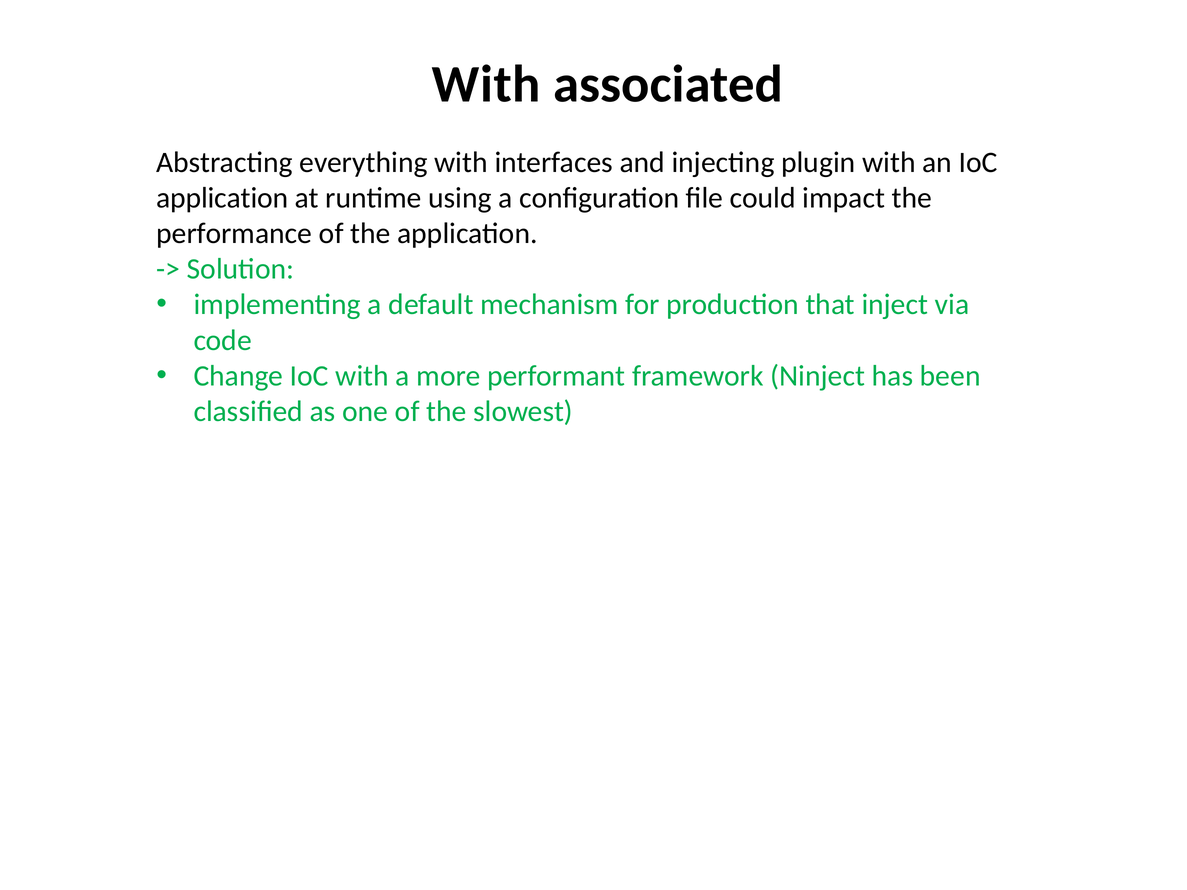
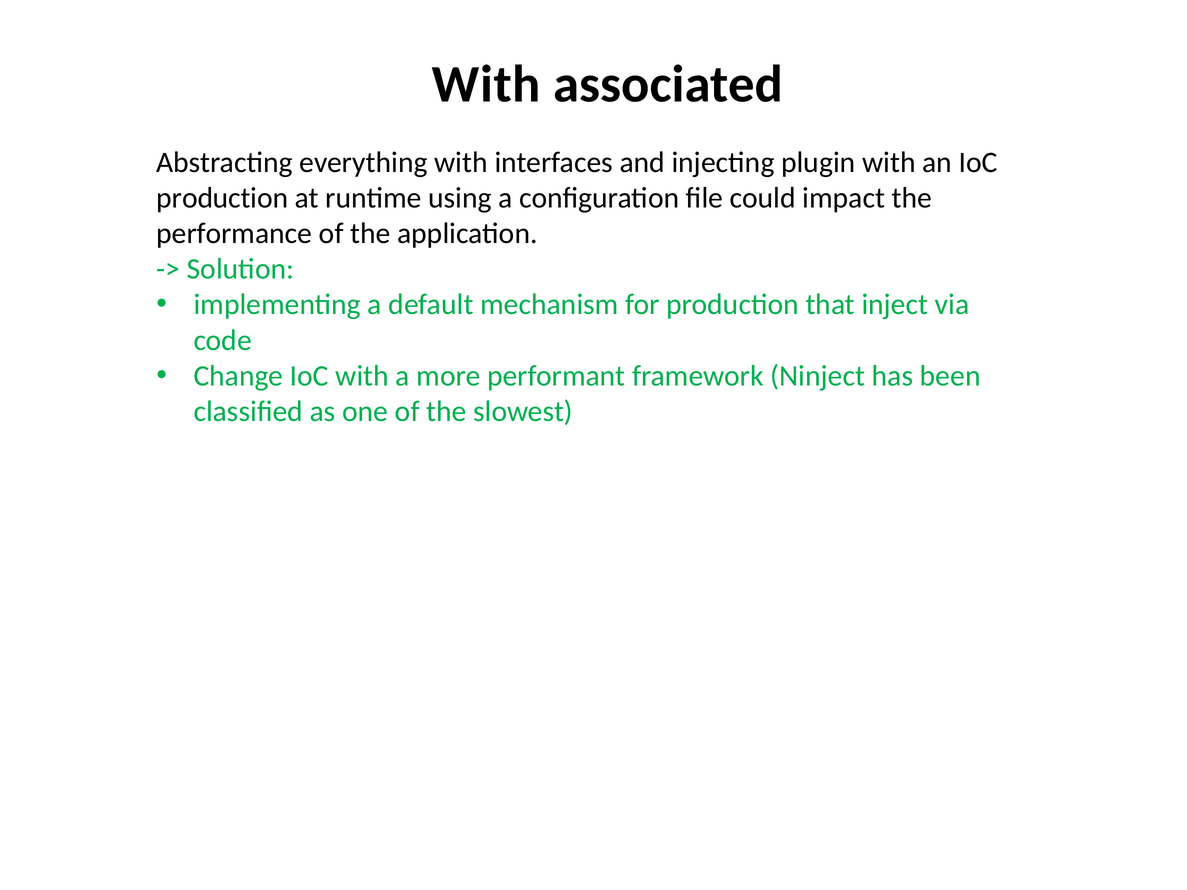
application at (222, 198): application -> production
